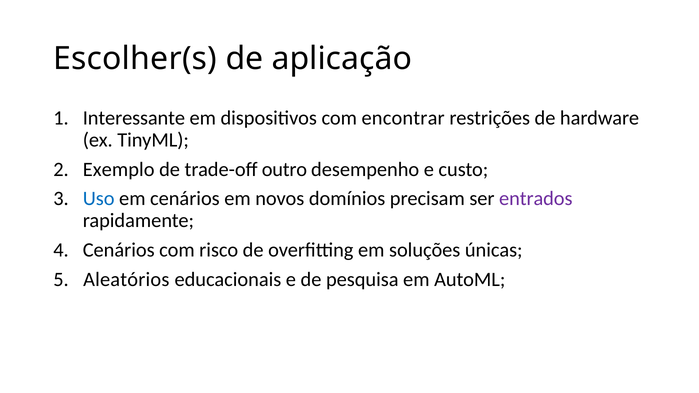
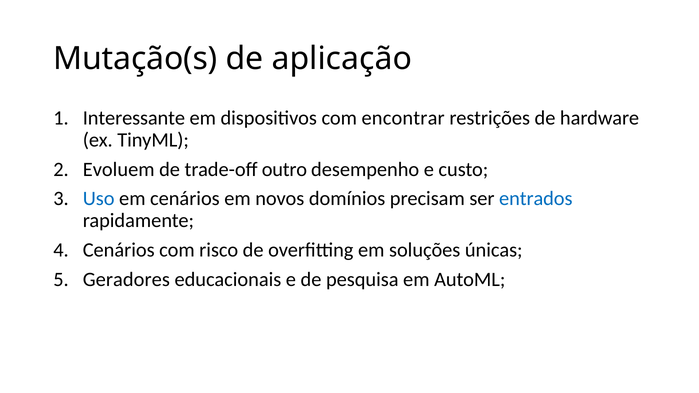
Escolher(s: Escolher(s -> Mutação(s
Exemplo: Exemplo -> Evoluem
entrados colour: purple -> blue
Aleatórios: Aleatórios -> Geradores
